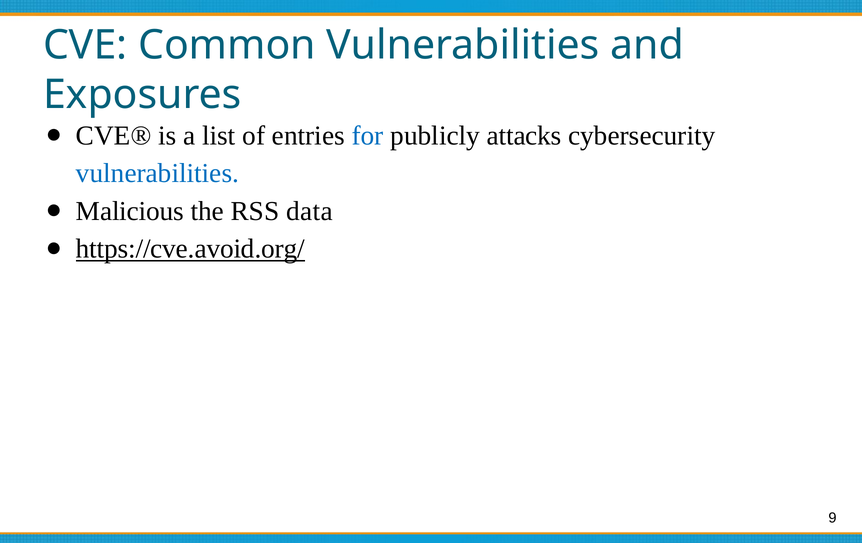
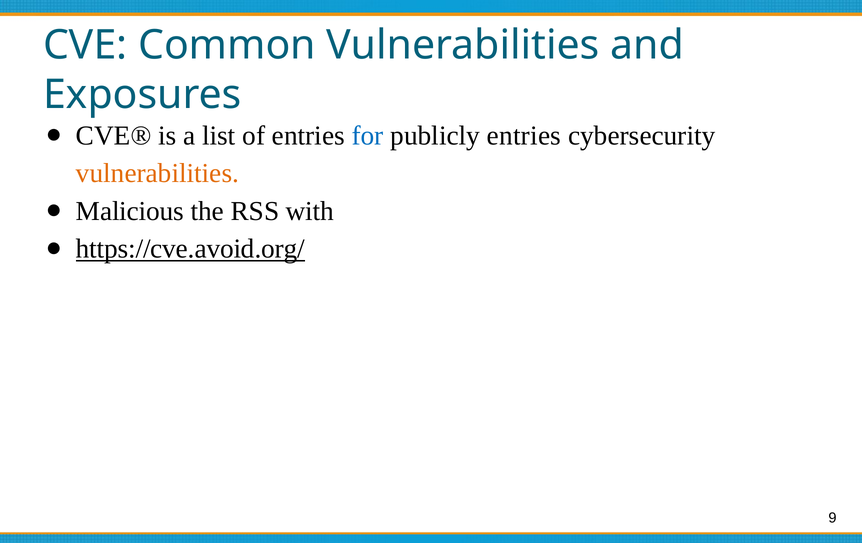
publicly attacks: attacks -> entries
vulnerabilities at (157, 173) colour: blue -> orange
data: data -> with
